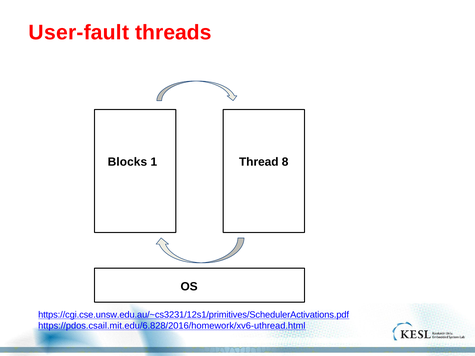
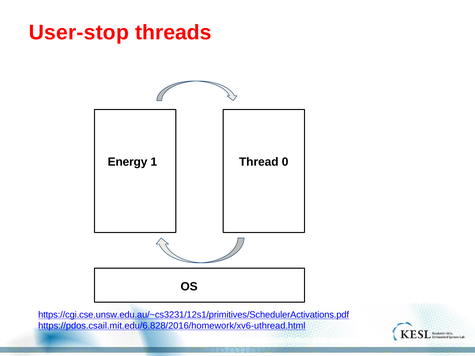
User-fault: User-fault -> User-stop
Blocks: Blocks -> Energy
8: 8 -> 0
